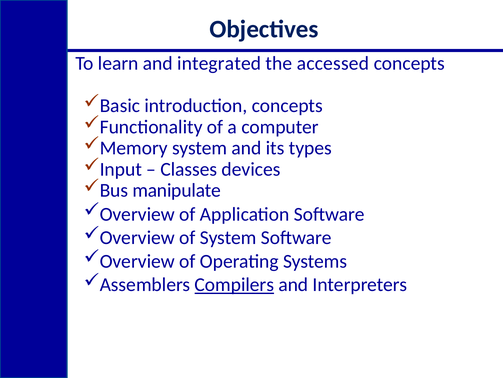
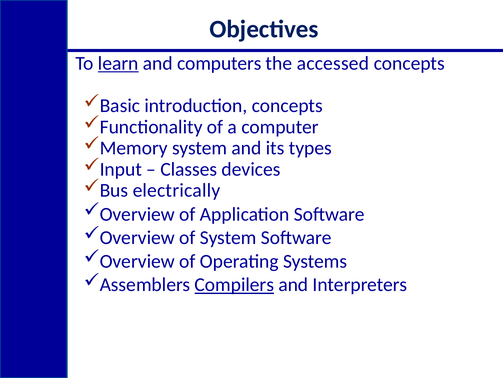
learn underline: none -> present
integrated: integrated -> computers
manipulate: manipulate -> electrically
